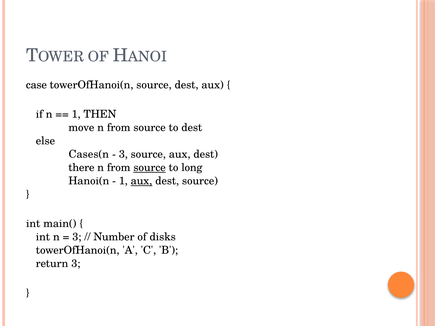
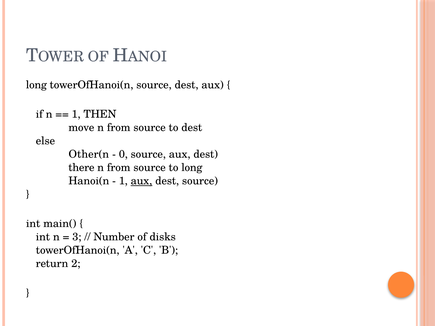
case at (36, 85): case -> long
Cases(n: Cases(n -> Other(n
3 at (123, 154): 3 -> 0
source at (150, 168) underline: present -> none
return 3: 3 -> 2
